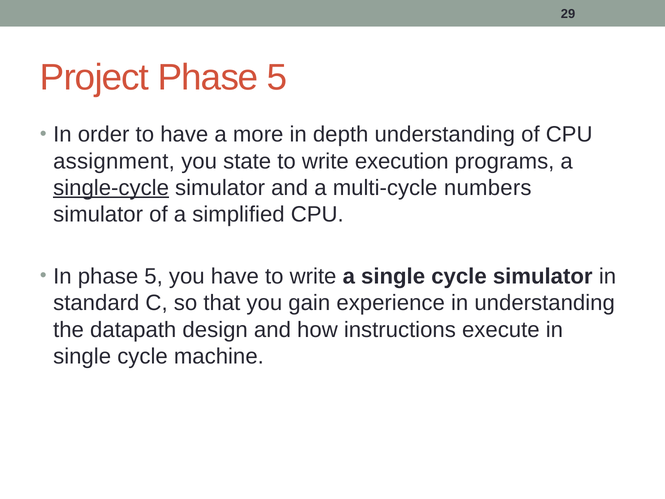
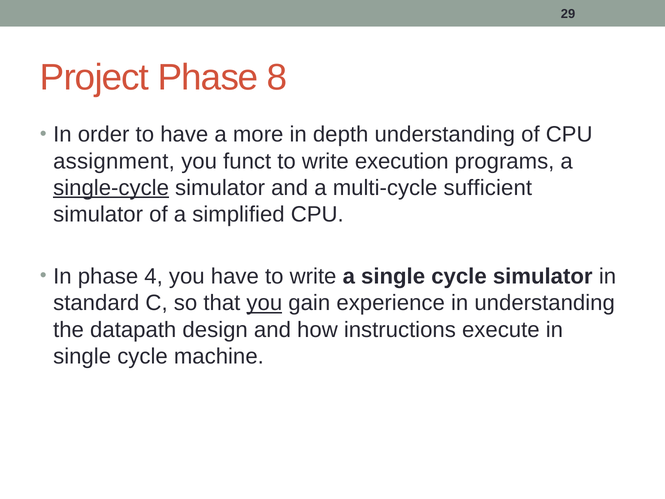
Project Phase 5: 5 -> 8
state: state -> funct
numbers: numbers -> sufficient
In phase 5: 5 -> 4
you at (264, 303) underline: none -> present
